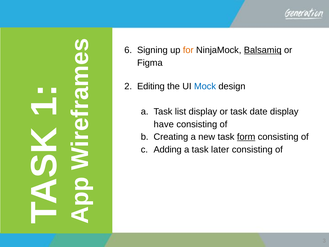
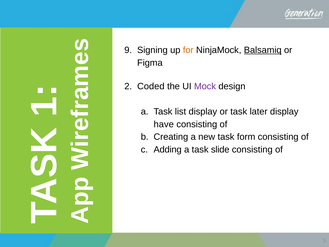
6: 6 -> 9
Editing: Editing -> Coded
Mock colour: blue -> purple
date: date -> later
form underline: present -> none
later: later -> slide
